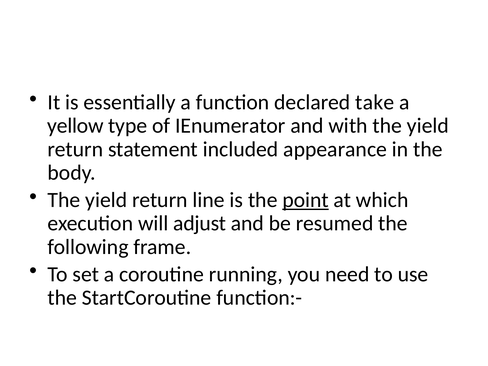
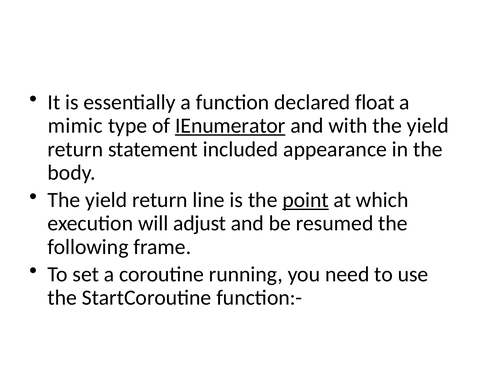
take: take -> float
yellow: yellow -> mimic
IEnumerator underline: none -> present
